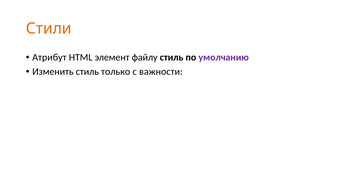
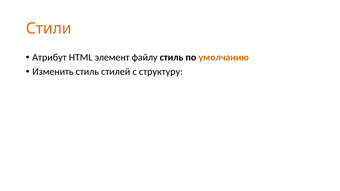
умолчанию colour: purple -> orange
только: только -> стилей
важности: важности -> структуру
